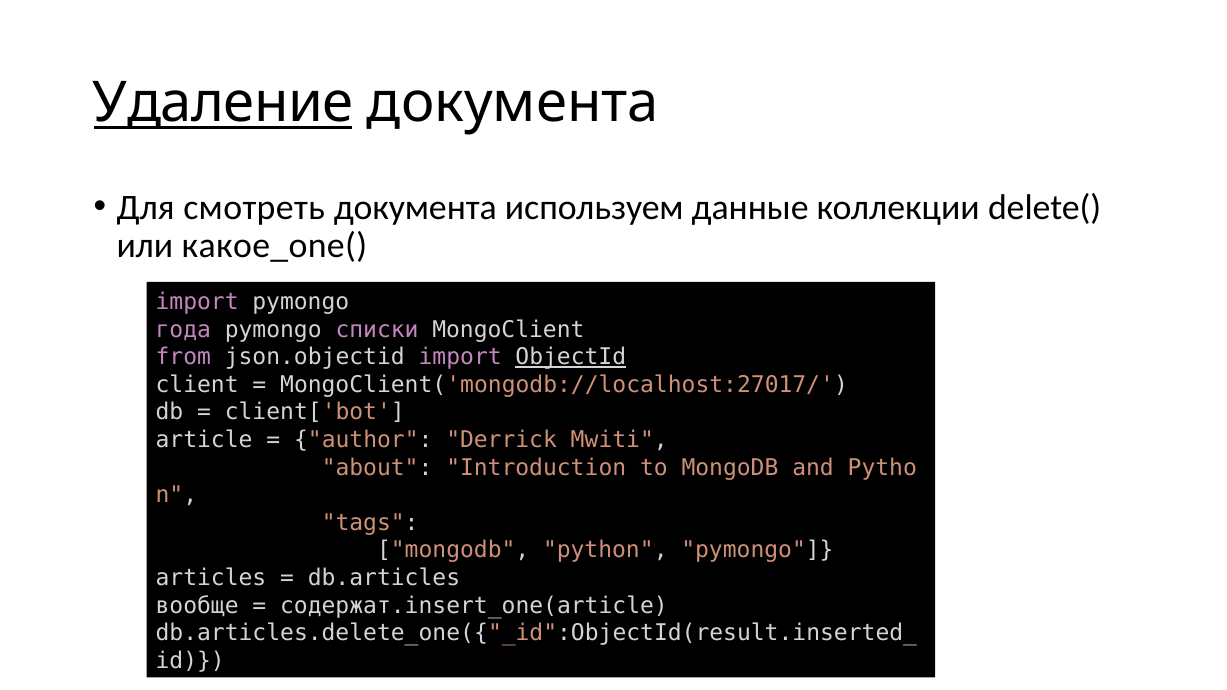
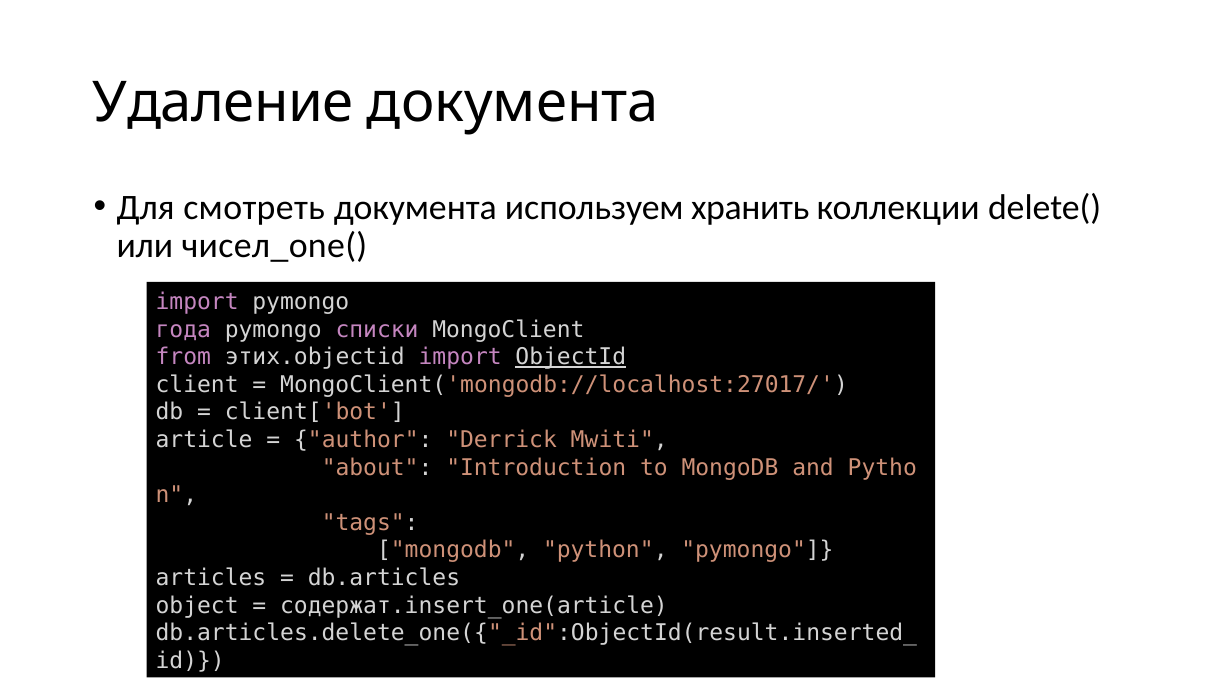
Удаление underline: present -> none
данные: данные -> хранить
какое_one(: какое_one( -> чисел_one(
json.objectid: json.objectid -> этих.objectid
вообще: вообще -> object
